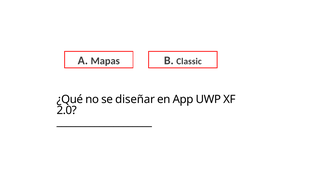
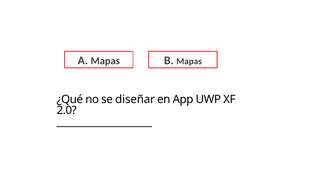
B Classic: Classic -> Mapas
